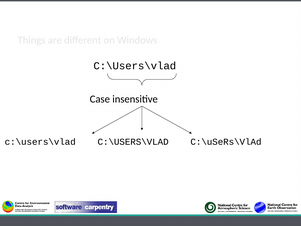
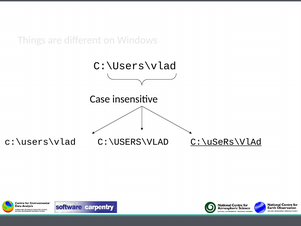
C:\uSeRs\VlAd at (226, 142) underline: none -> present
